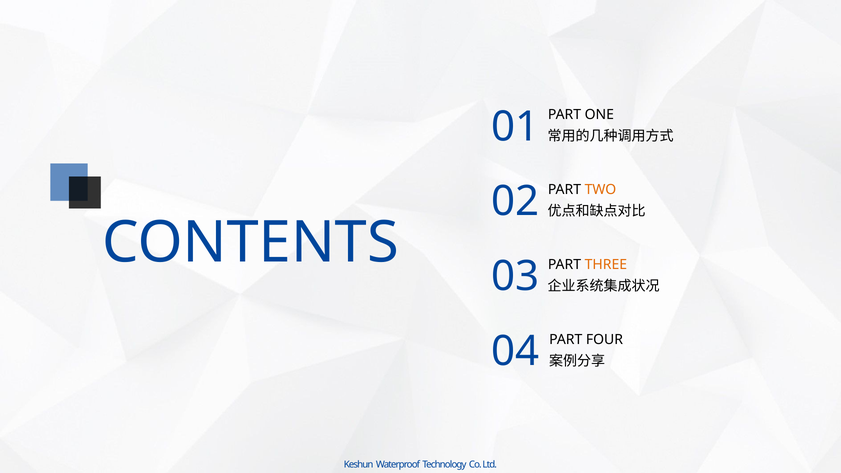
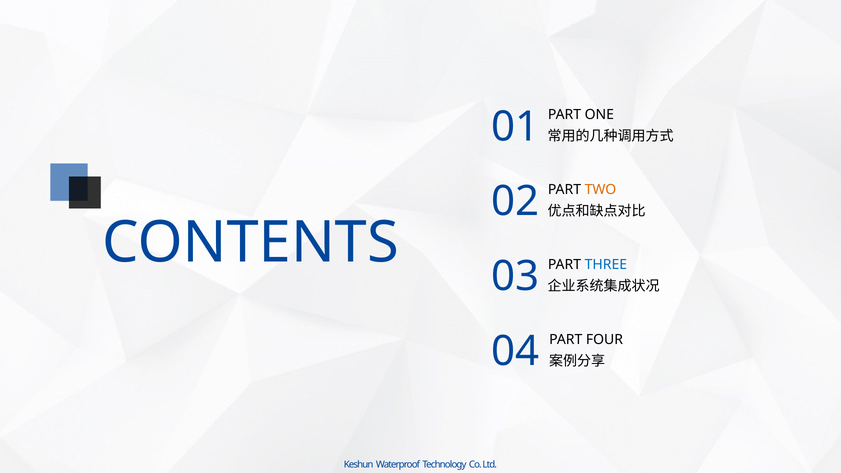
THREE colour: orange -> blue
